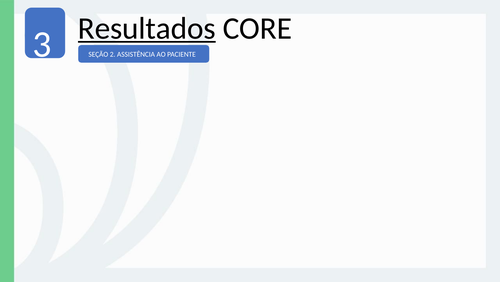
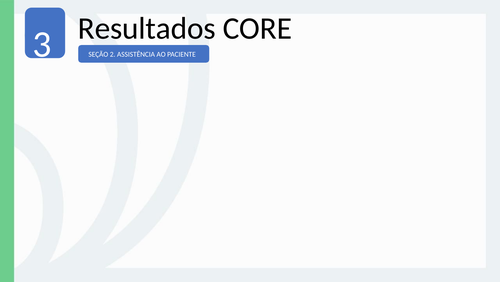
Resultados underline: present -> none
